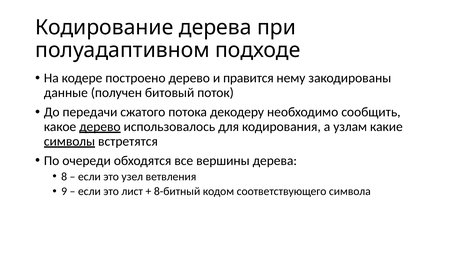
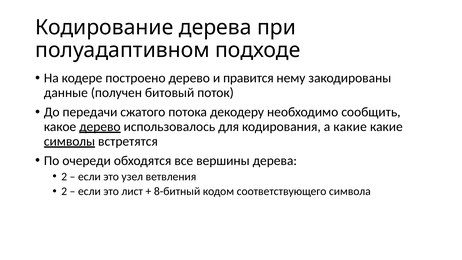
а узлам: узлам -> какие
8 at (64, 176): 8 -> 2
9 at (64, 191): 9 -> 2
